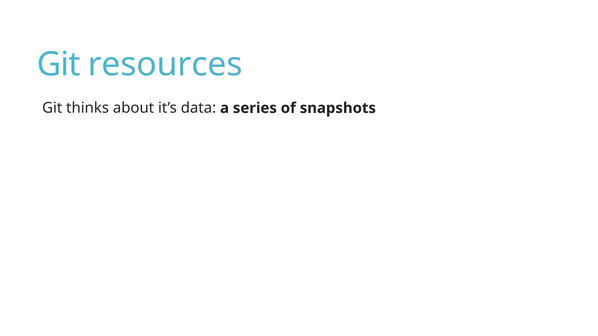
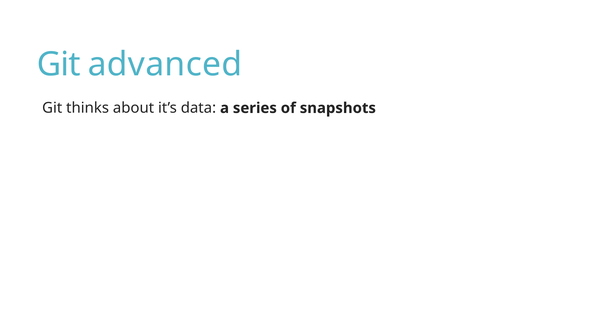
resources: resources -> advanced
